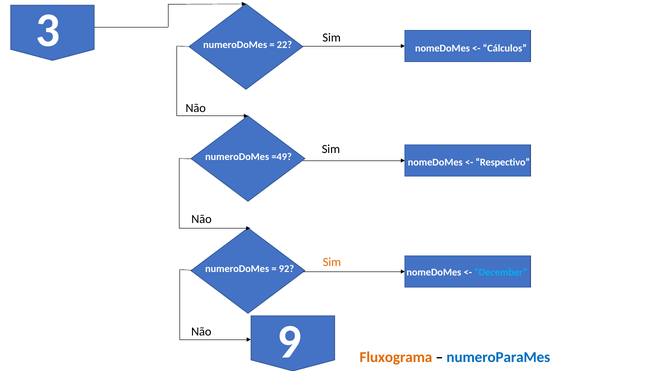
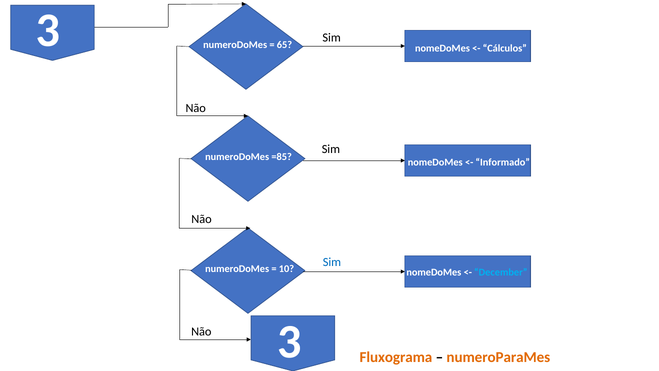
22: 22 -> 65
=49: =49 -> =85
Respectivo: Respectivo -> Informado
Sim at (332, 262) colour: orange -> blue
92: 92 -> 10
Não 9: 9 -> 3
numeroParaMes colour: blue -> orange
